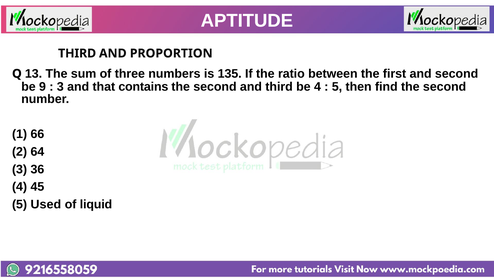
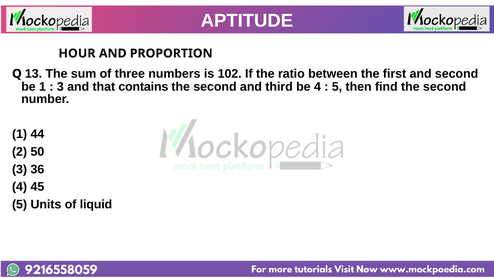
THIRD at (77, 53): THIRD -> HOUR
135: 135 -> 102
be 9: 9 -> 1
66: 66 -> 44
64: 64 -> 50
Used: Used -> Units
